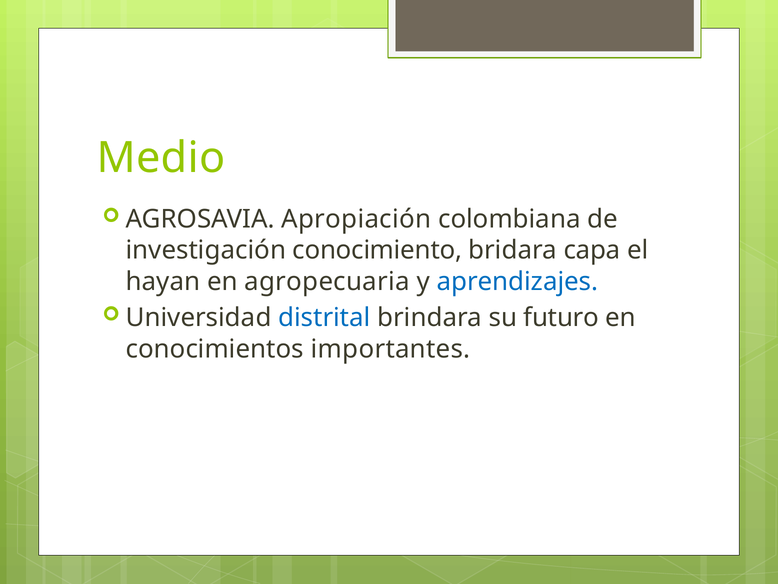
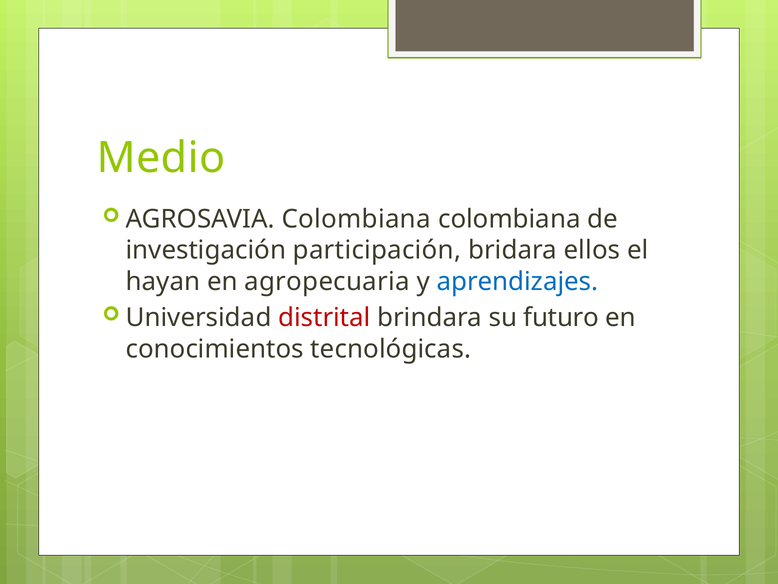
AGROSAVIA Apropiación: Apropiación -> Colombiana
conocimiento: conocimiento -> participación
capa: capa -> ellos
distrital colour: blue -> red
importantes: importantes -> tecnológicas
